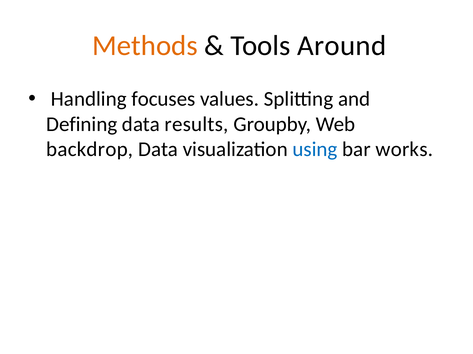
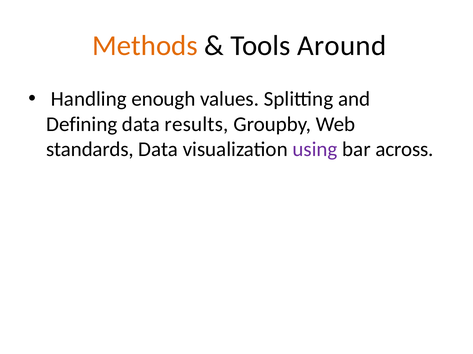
focuses: focuses -> enough
backdrop: backdrop -> standards
using colour: blue -> purple
works: works -> across
